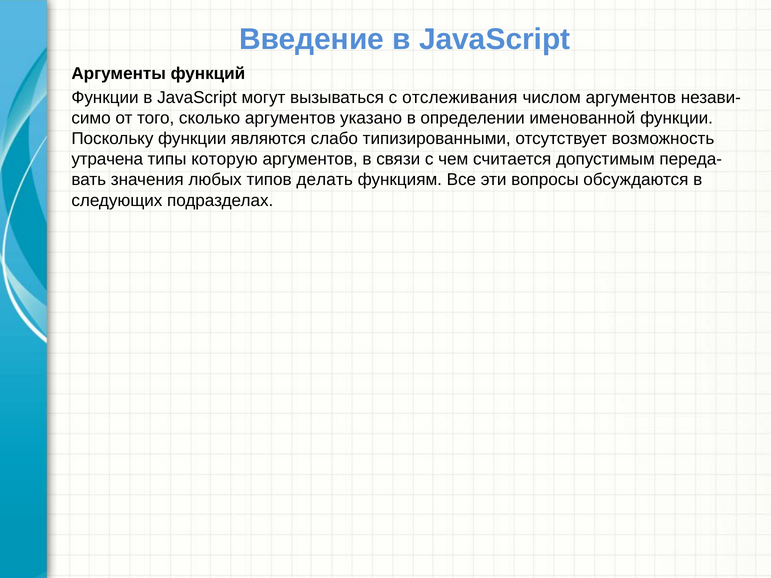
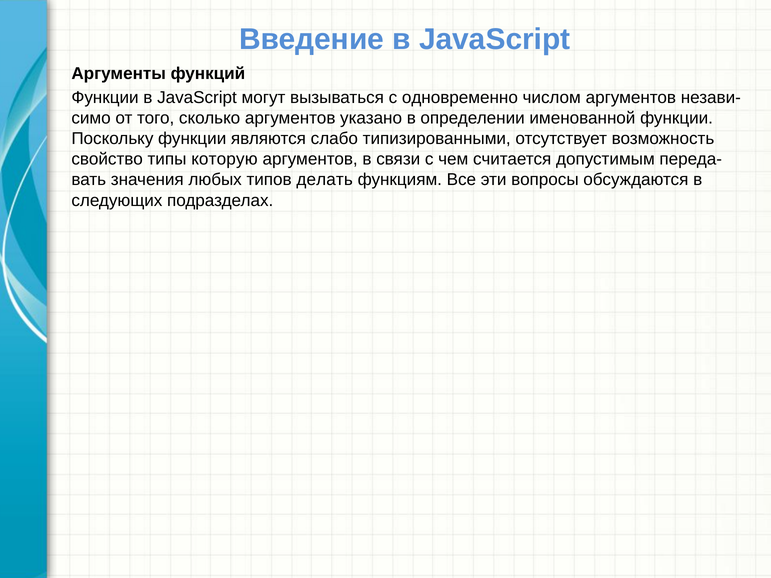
отслеживания: отслеживания -> одновременно
утрачена: утрачена -> свойство
